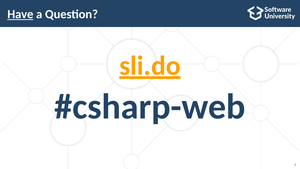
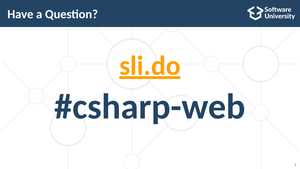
Have underline: present -> none
